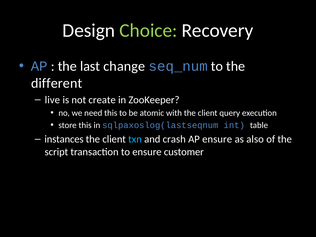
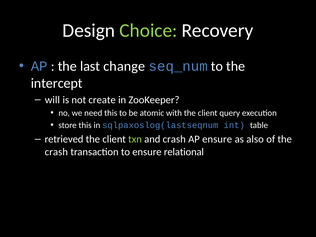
different: different -> intercept
live: live -> will
instances: instances -> retrieved
txn colour: light blue -> light green
script at (56, 152): script -> crash
customer: customer -> relational
